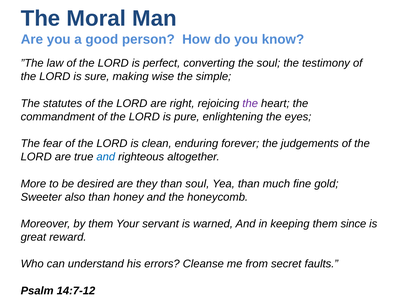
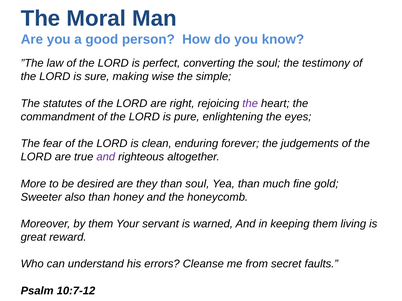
and at (106, 157) colour: blue -> purple
since: since -> living
14:7-12: 14:7-12 -> 10:7-12
